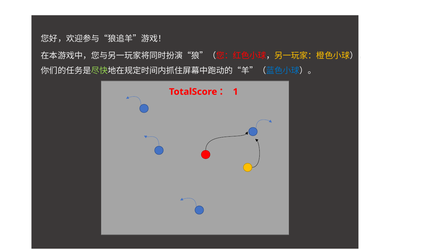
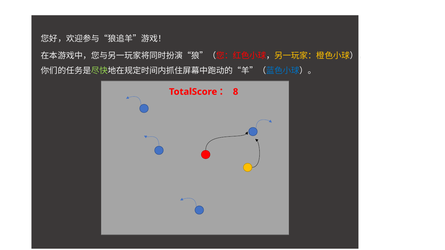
1: 1 -> 8
